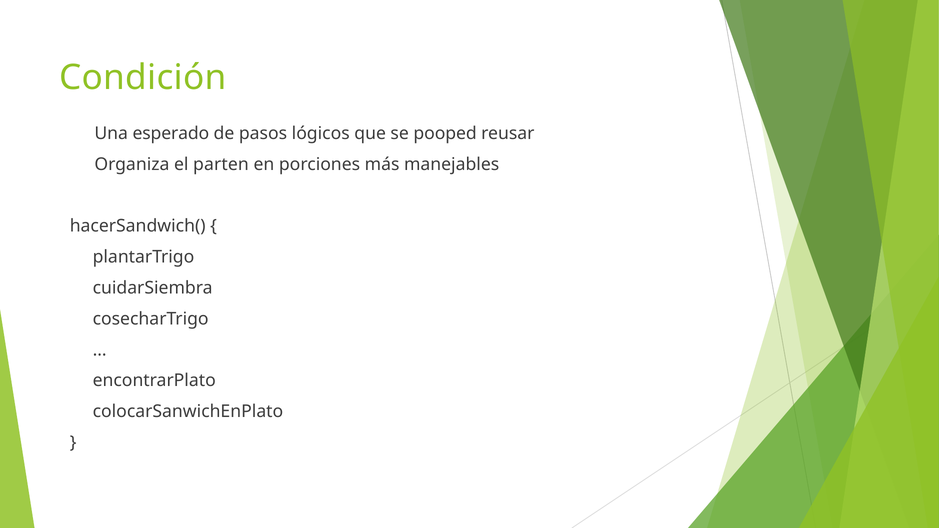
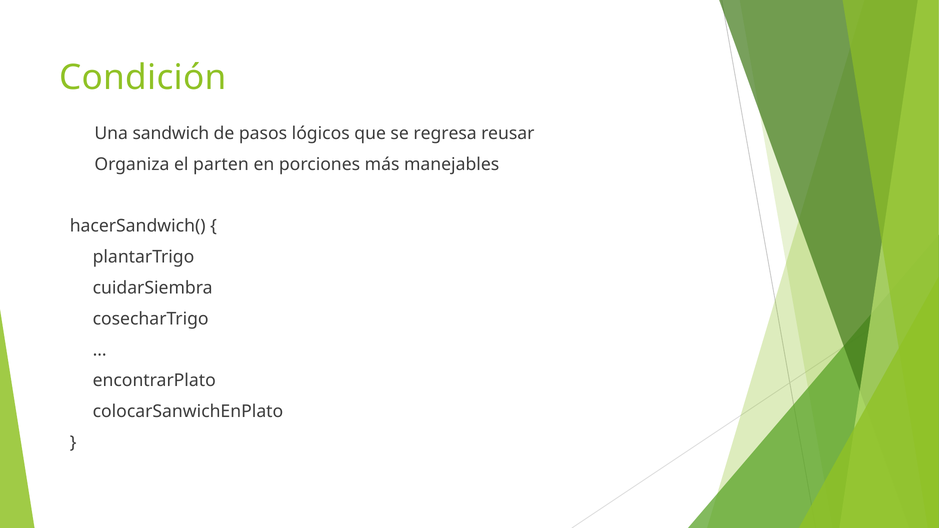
esperado: esperado -> sandwich
pooped: pooped -> regresa
